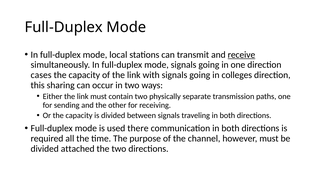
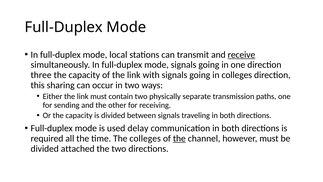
cases: cases -> three
there: there -> delay
The purpose: purpose -> colleges
the at (179, 138) underline: none -> present
